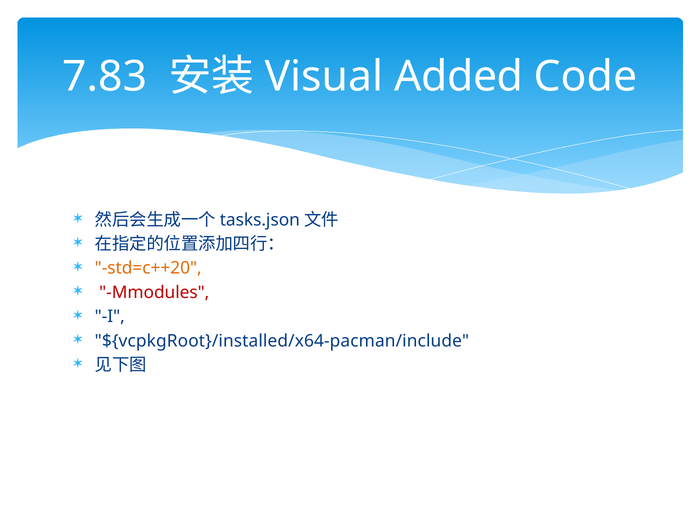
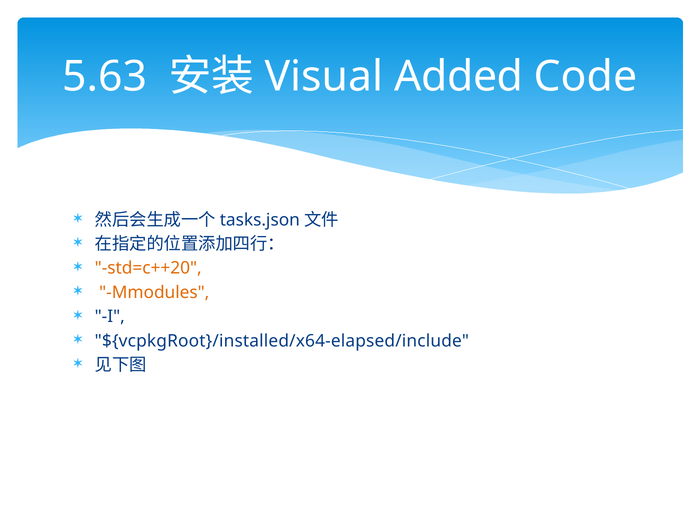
7.83: 7.83 -> 5.63
Mmodules colour: red -> orange
${vcpkgRoot}/installed/x64-pacman/include: ${vcpkgRoot}/installed/x64-pacman/include -> ${vcpkgRoot}/installed/x64-elapsed/include
